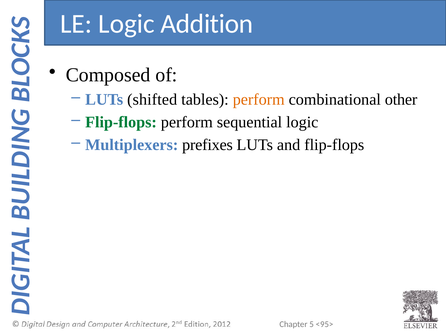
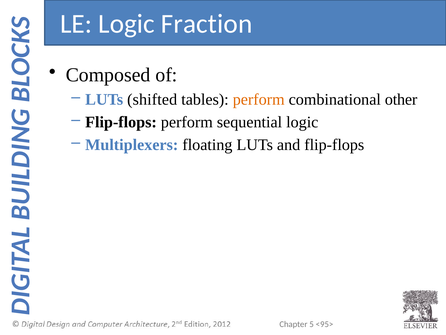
Addition: Addition -> Fraction
Flip-flops at (121, 122) colour: green -> black
prefixes: prefixes -> floating
